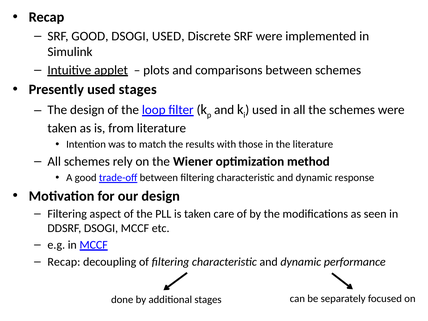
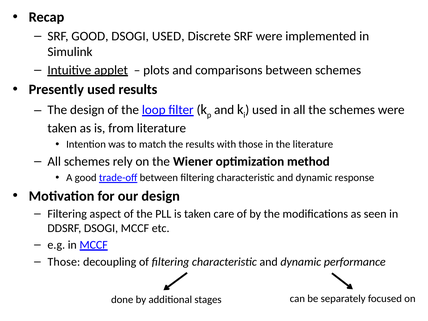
used stages: stages -> results
Recap at (64, 262): Recap -> Those
